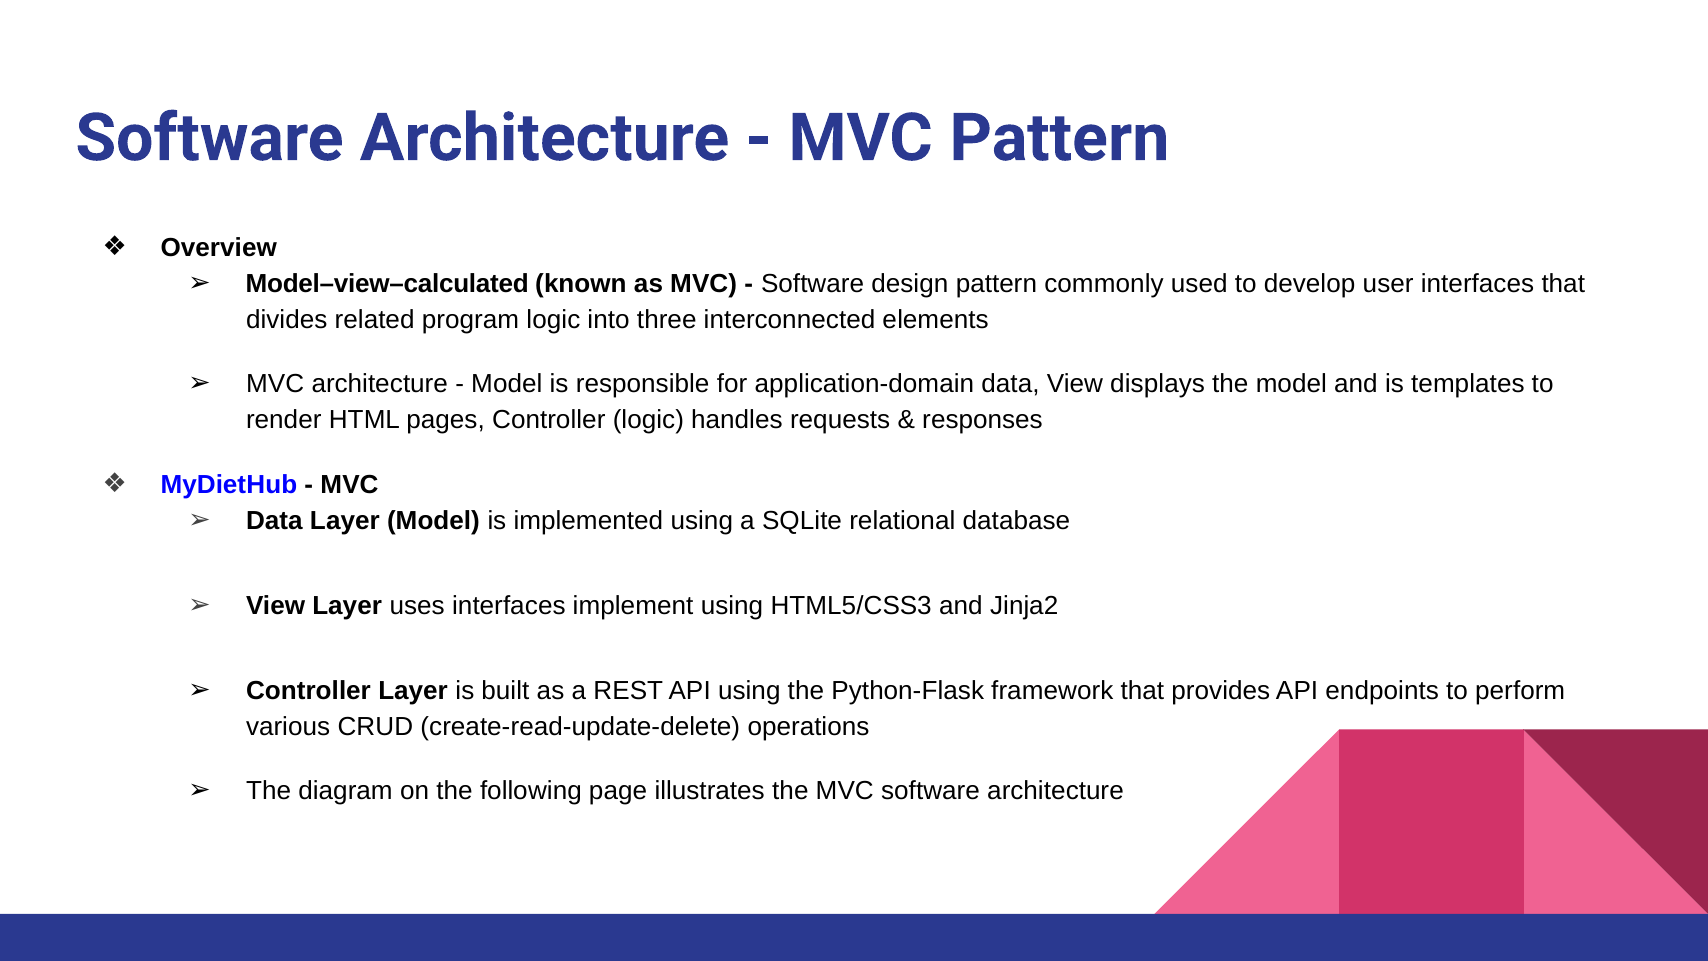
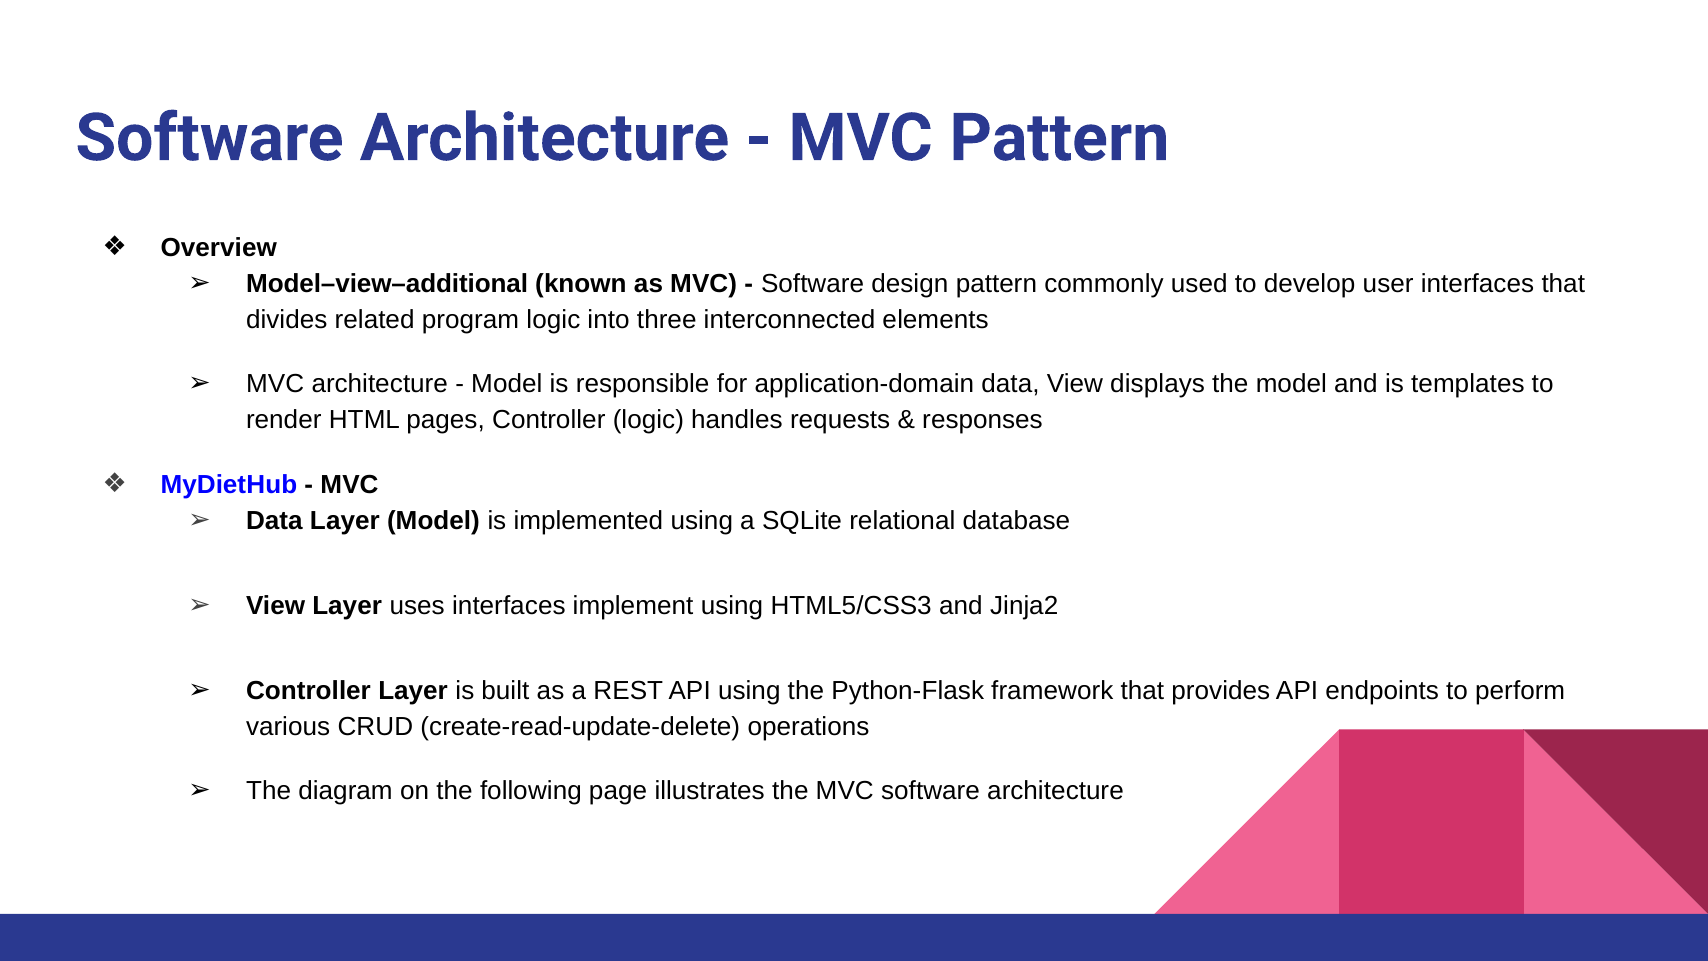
Model–view–calculated: Model–view–calculated -> Model–view–additional
